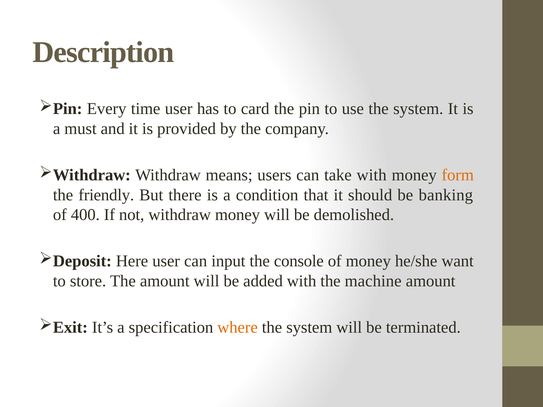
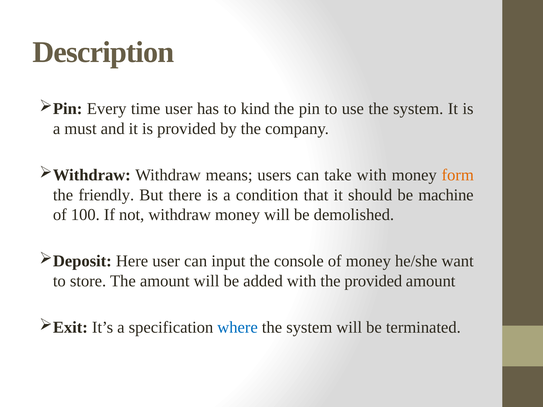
card: card -> kind
banking: banking -> machine
400: 400 -> 100
the machine: machine -> provided
where colour: orange -> blue
